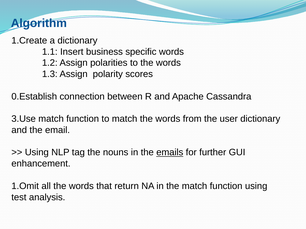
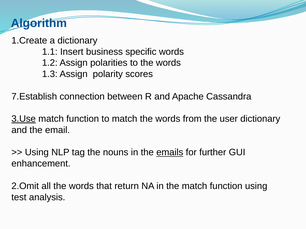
0.Establish: 0.Establish -> 7.Establish
3.Use underline: none -> present
1.Omit: 1.Omit -> 2.Omit
